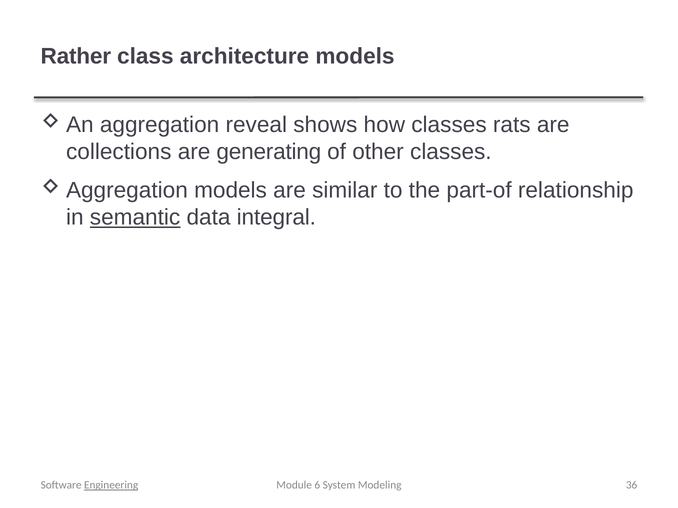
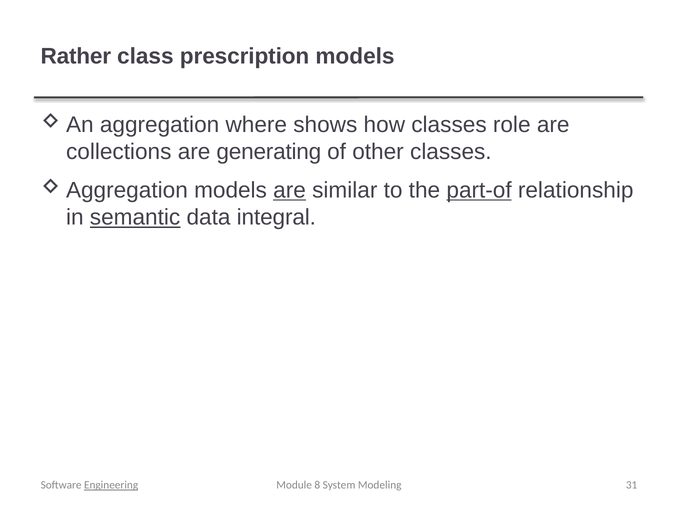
architecture: architecture -> prescription
reveal: reveal -> where
rats: rats -> role
are at (290, 191) underline: none -> present
part-of underline: none -> present
6: 6 -> 8
36: 36 -> 31
